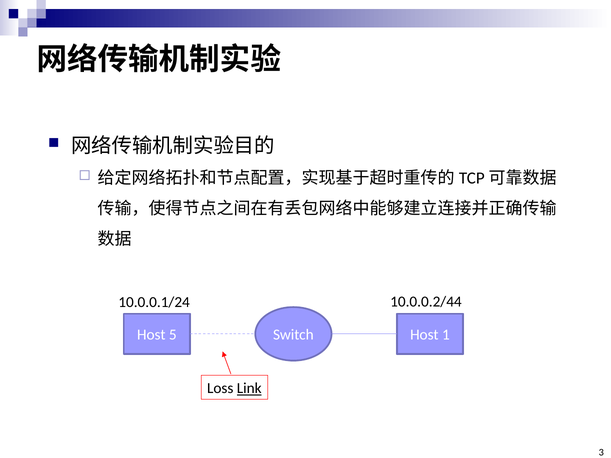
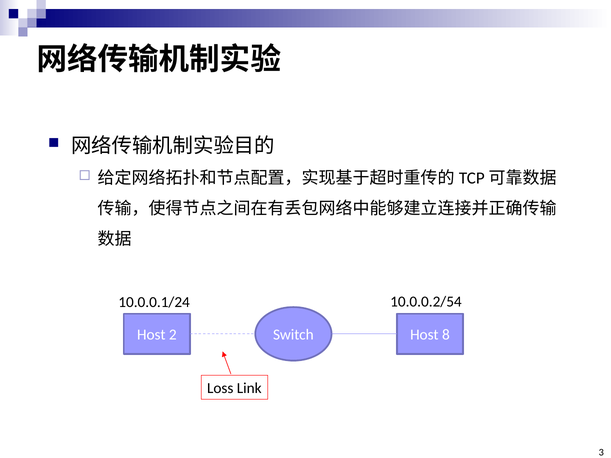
10.0.0.2/44: 10.0.0.2/44 -> 10.0.0.2/54
5: 5 -> 2
1: 1 -> 8
Link underline: present -> none
